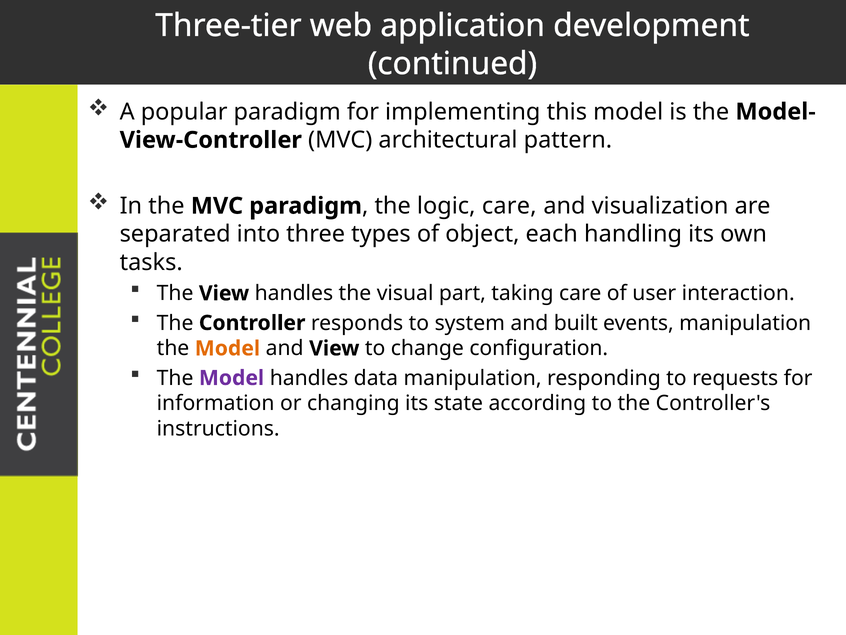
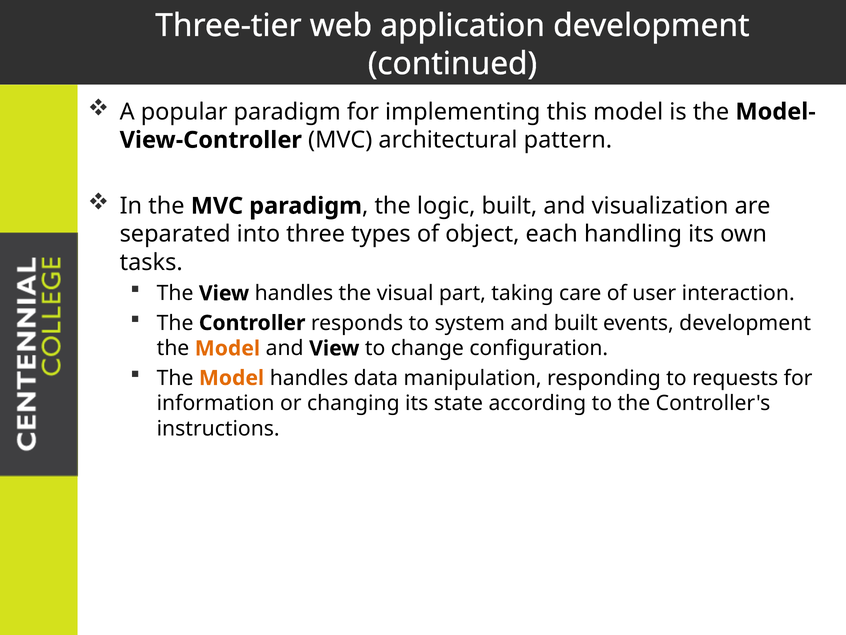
logic care: care -> built
events manipulation: manipulation -> development
Model at (232, 378) colour: purple -> orange
